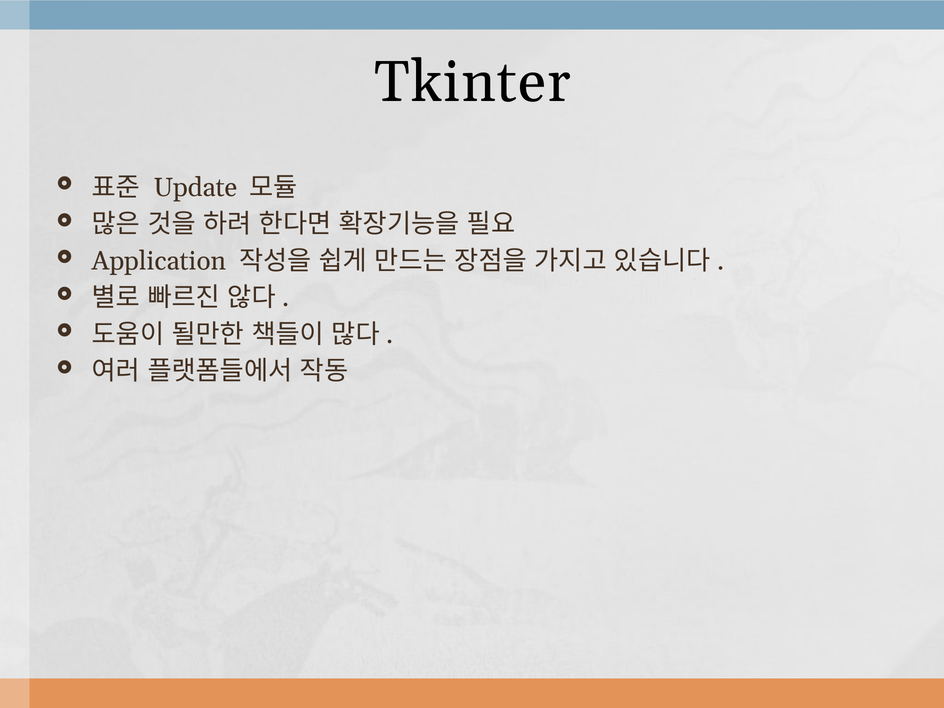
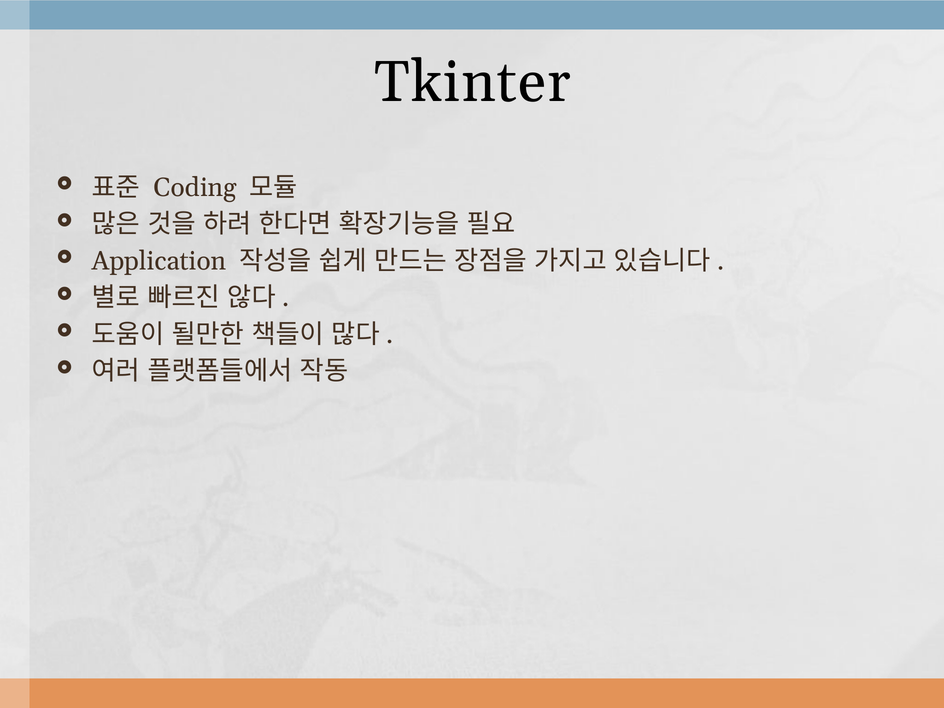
Update: Update -> Coding
